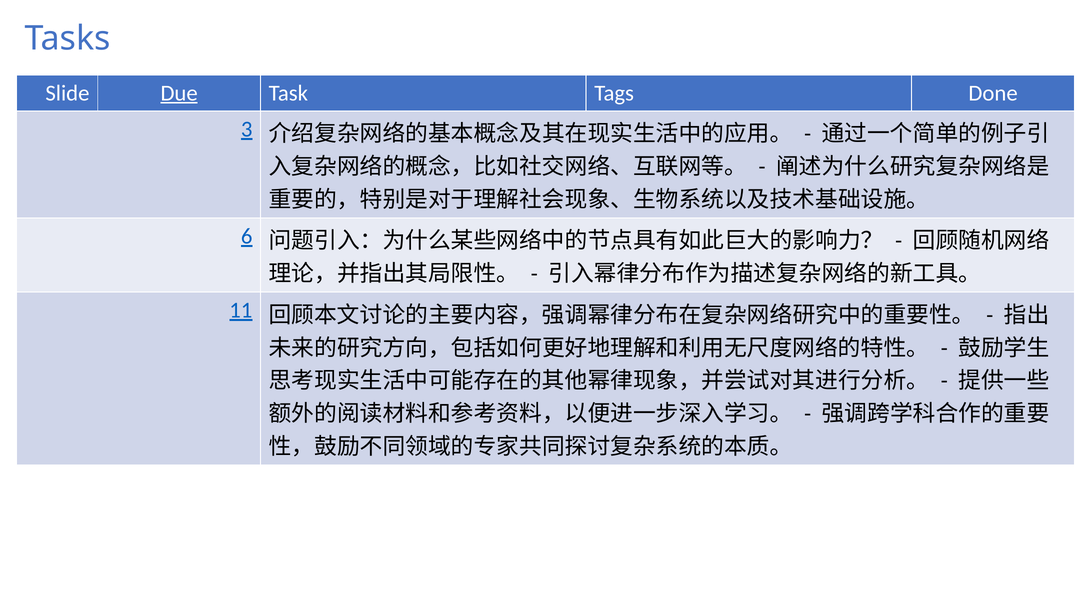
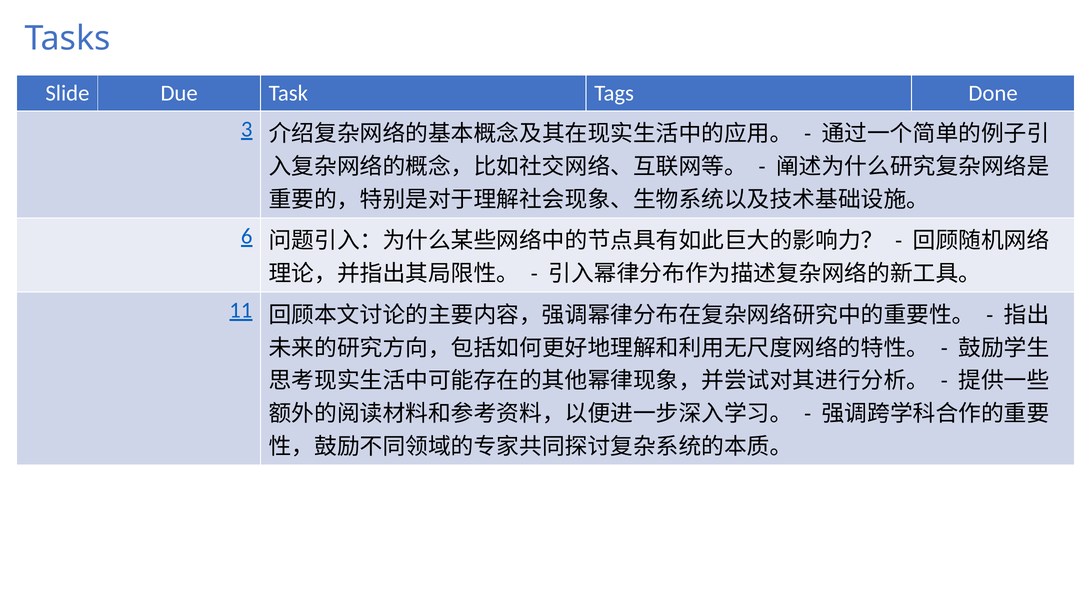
Due underline: present -> none
